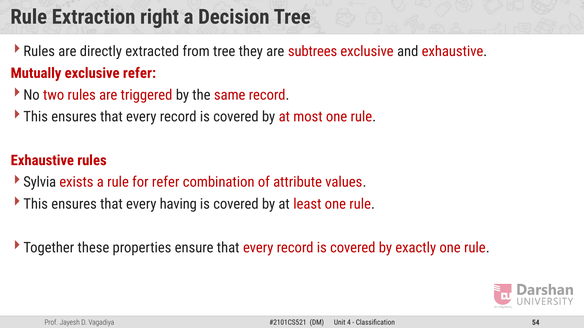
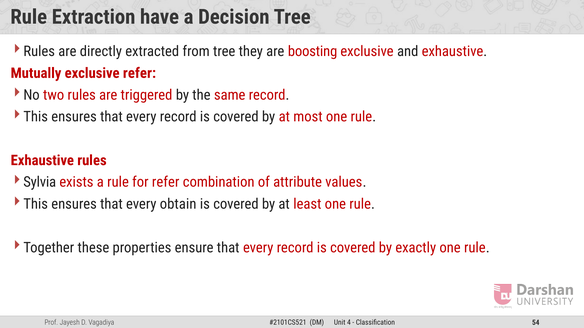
right: right -> have
subtrees: subtrees -> boosting
having: having -> obtain
